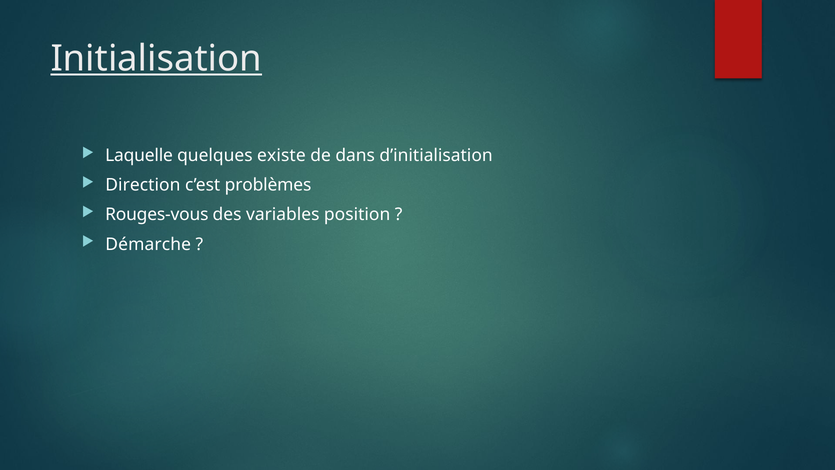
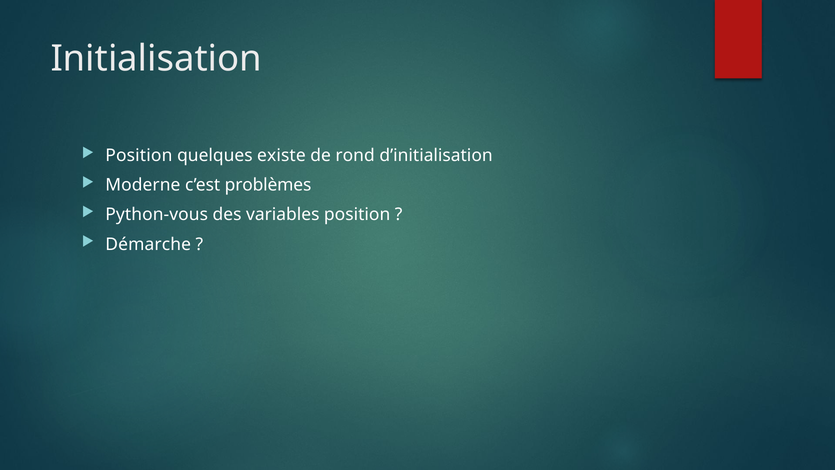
Initialisation underline: present -> none
Laquelle at (139, 155): Laquelle -> Position
dans: dans -> rond
Direction: Direction -> Moderne
Rouges-vous: Rouges-vous -> Python-vous
